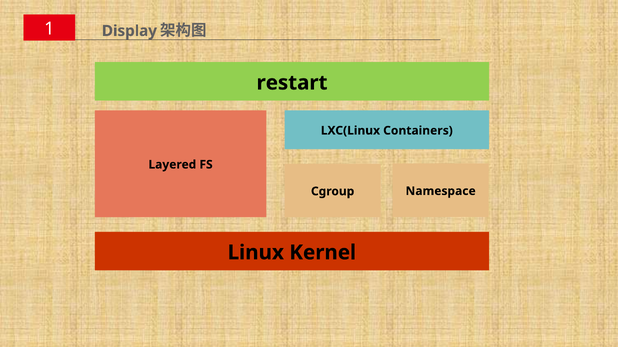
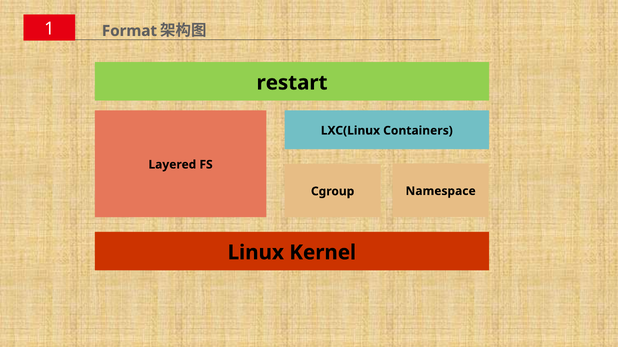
Display: Display -> Format
